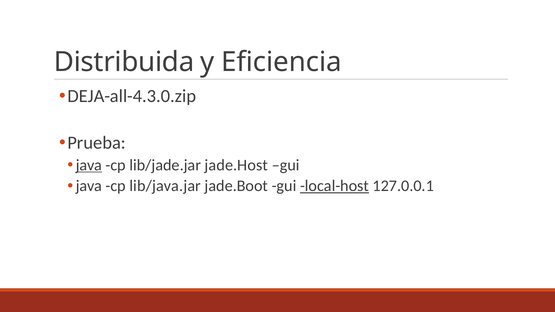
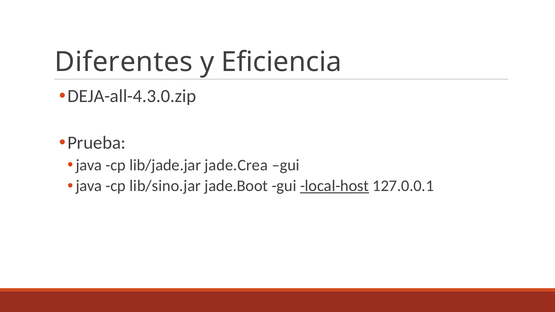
Distribuida: Distribuida -> Diferentes
java at (89, 165) underline: present -> none
jade.Host: jade.Host -> jade.Crea
lib/java.jar: lib/java.jar -> lib/sino.jar
